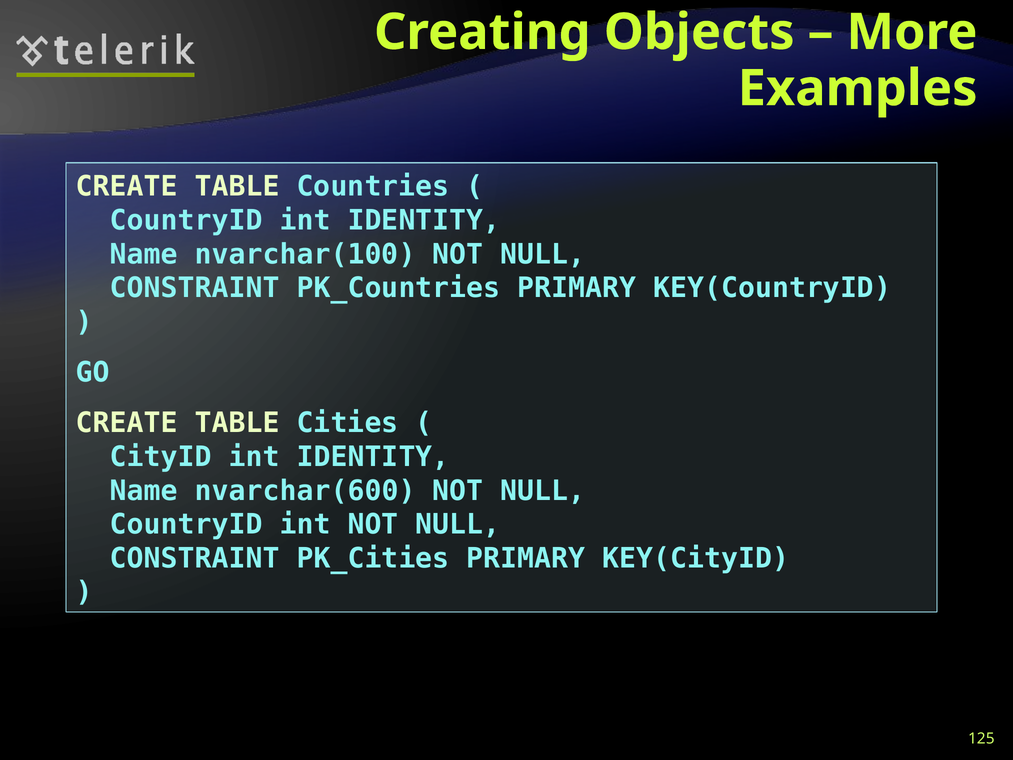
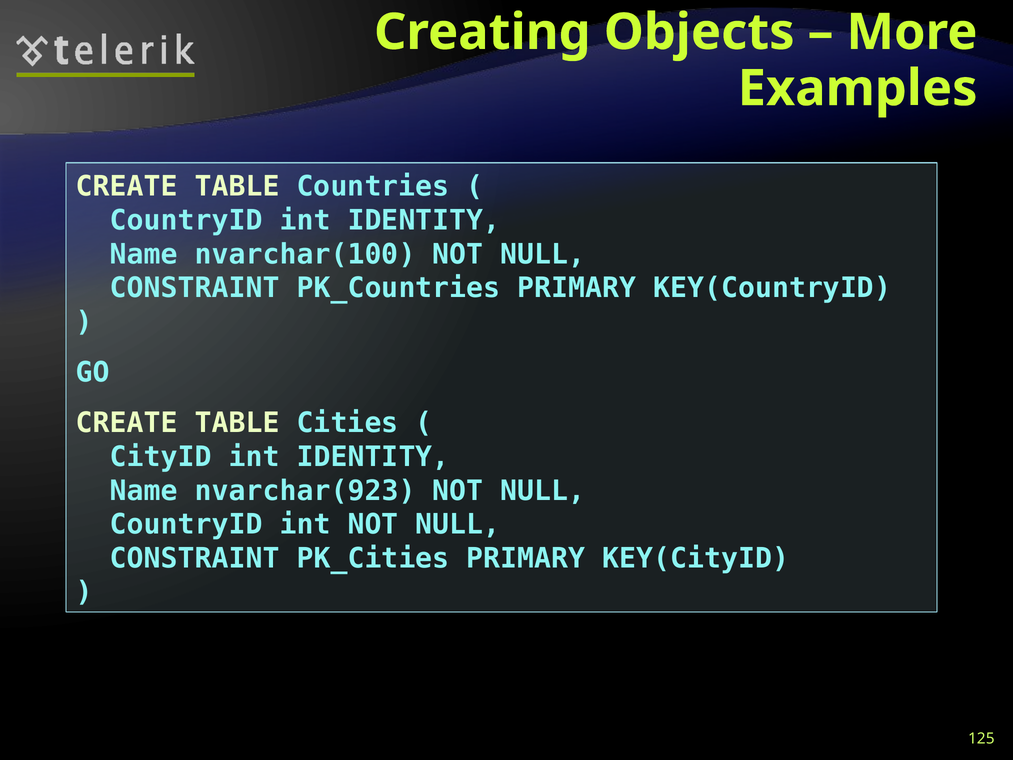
nvarchar(600: nvarchar(600 -> nvarchar(923
